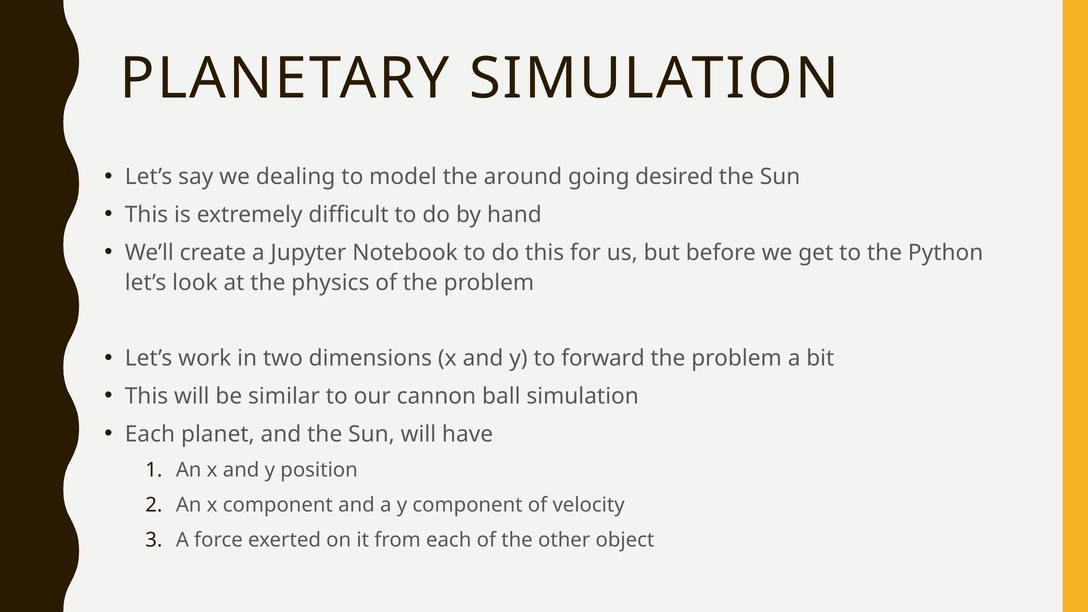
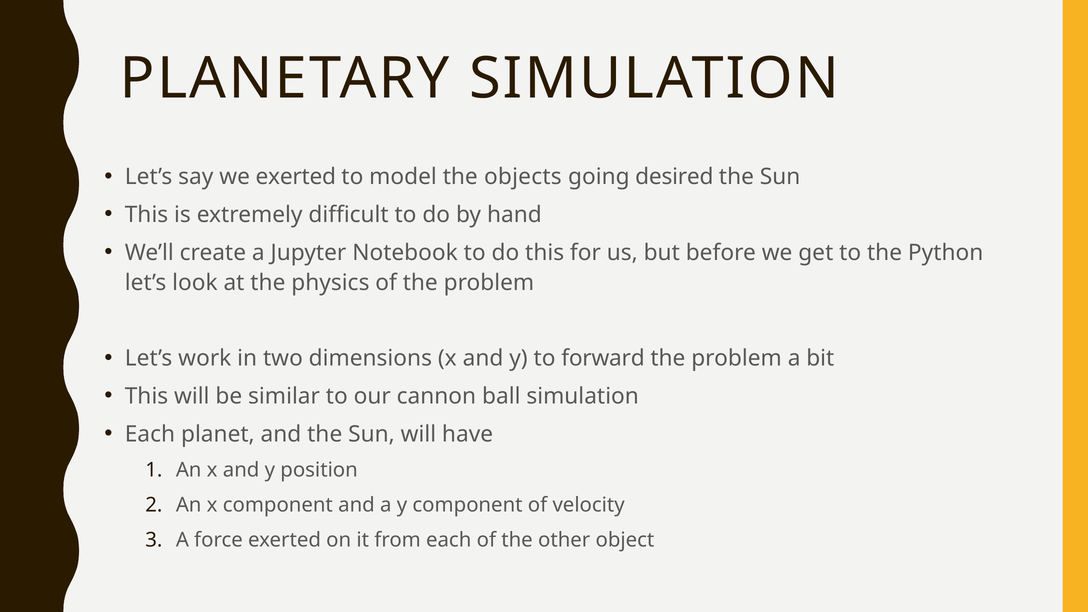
we dealing: dealing -> exerted
around: around -> objects
